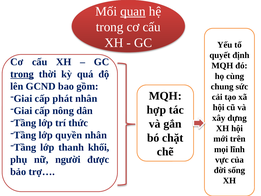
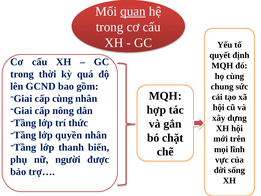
trong at (22, 74) underline: present -> none
cấp phát: phát -> cùng
khối: khối -> biến
